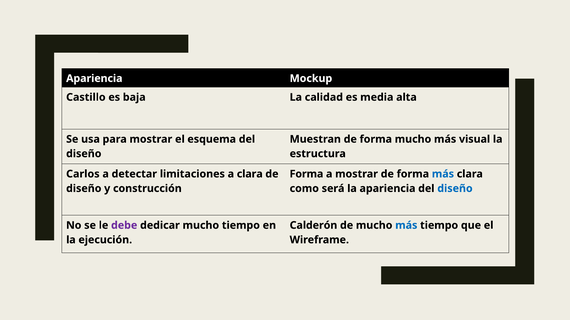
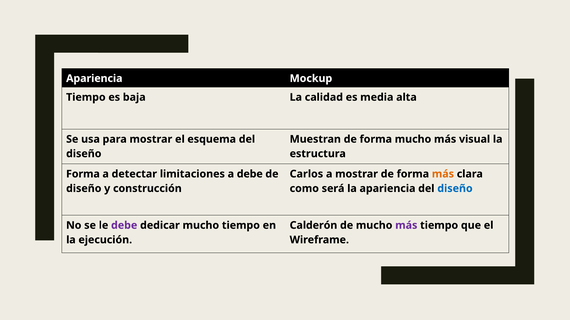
Castillo at (86, 97): Castillo -> Tiempo
Carlos at (83, 174): Carlos -> Forma
a clara: clara -> debe
Forma at (306, 174): Forma -> Carlos
más at (443, 174) colour: blue -> orange
más at (406, 226) colour: blue -> purple
